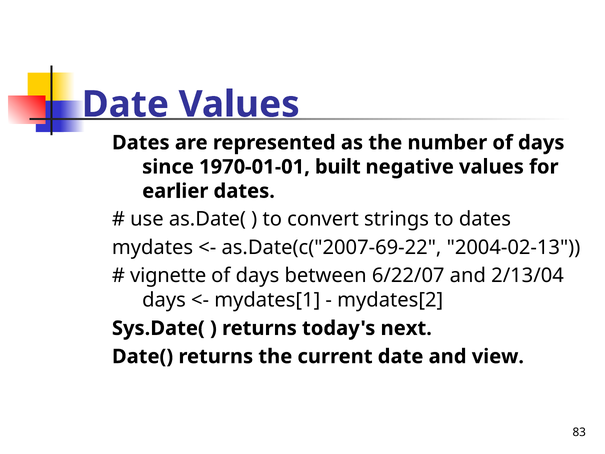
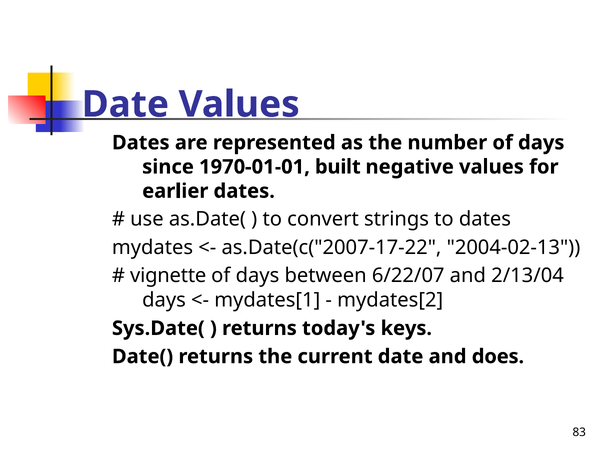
as.Date(c("2007-69-22: as.Date(c("2007-69-22 -> as.Date(c("2007-17-22
next: next -> keys
view: view -> does
